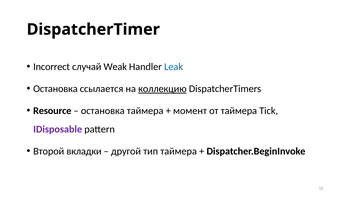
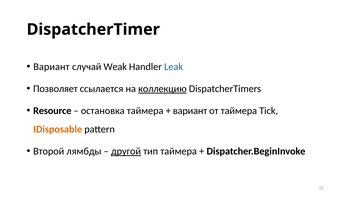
Incorrect at (52, 67): Incorrect -> Вариант
Остановка at (55, 89): Остановка -> Позволяет
момент at (190, 111): момент -> вариант
IDisposable colour: purple -> orange
вкладки: вкладки -> лямбды
другой underline: none -> present
